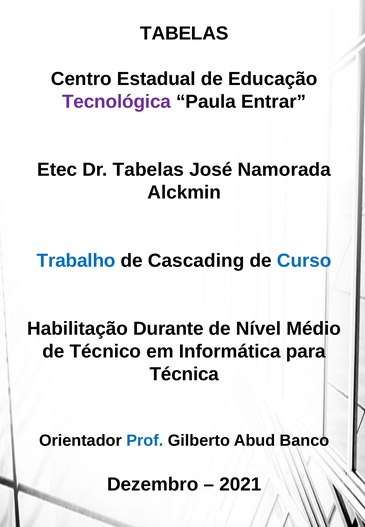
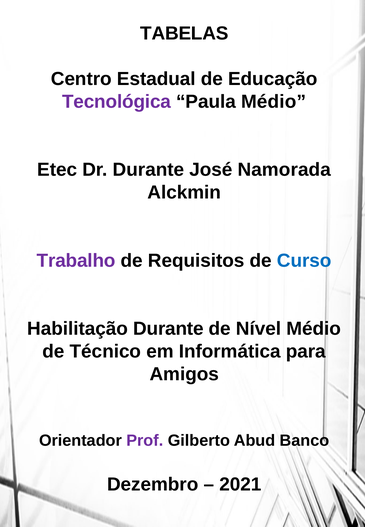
Paula Entrar: Entrar -> Médio
Dr Tabelas: Tabelas -> Durante
Trabalho colour: blue -> purple
Cascading: Cascading -> Requisitos
Técnica: Técnica -> Amigos
Prof colour: blue -> purple
